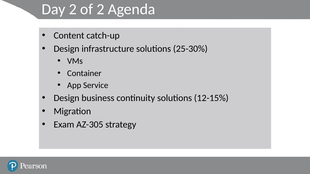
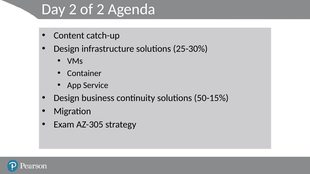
12-15%: 12-15% -> 50-15%
